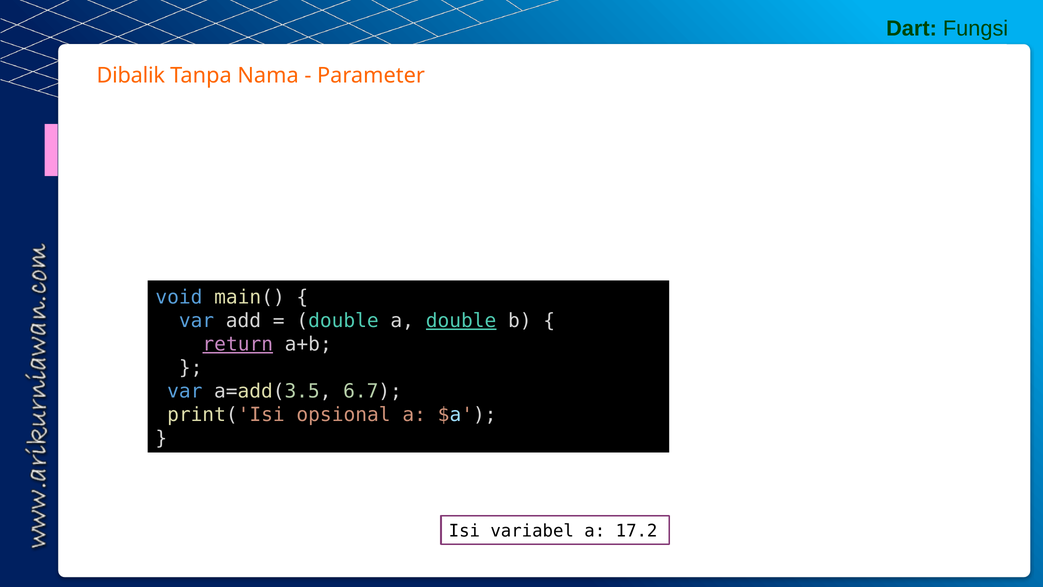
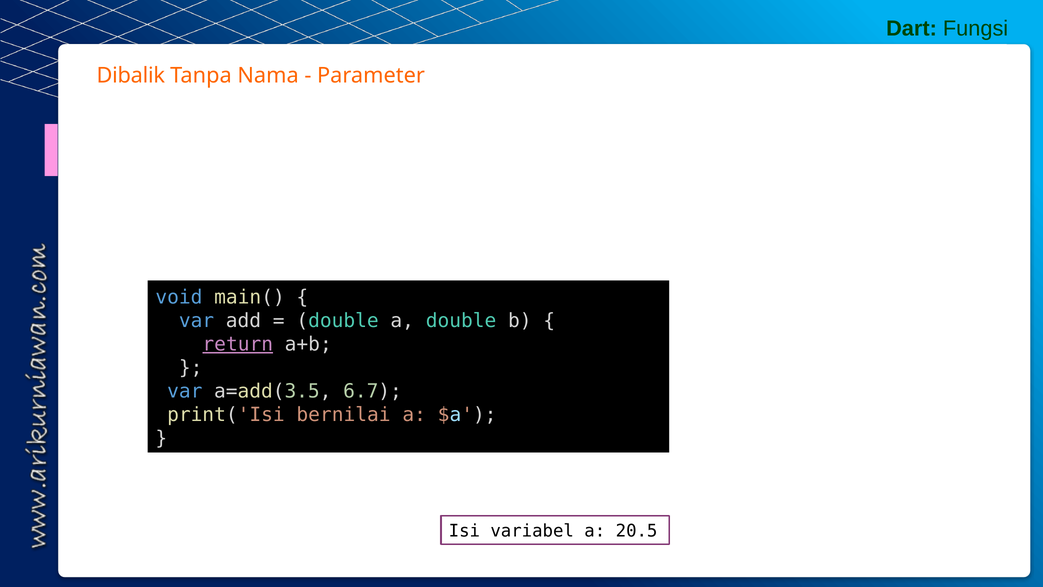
double at (461, 321) underline: present -> none
opsional: opsional -> bernilai
17.2: 17.2 -> 20.5
